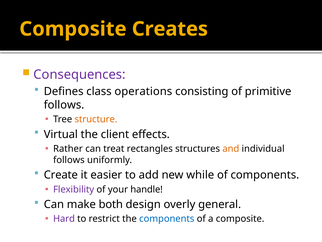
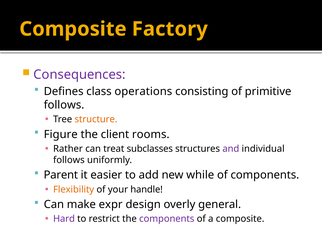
Creates: Creates -> Factory
Virtual: Virtual -> Figure
effects: effects -> rooms
rectangles: rectangles -> subclasses
and colour: orange -> purple
Create: Create -> Parent
Flexibility colour: purple -> orange
both: both -> expr
components at (167, 218) colour: blue -> purple
